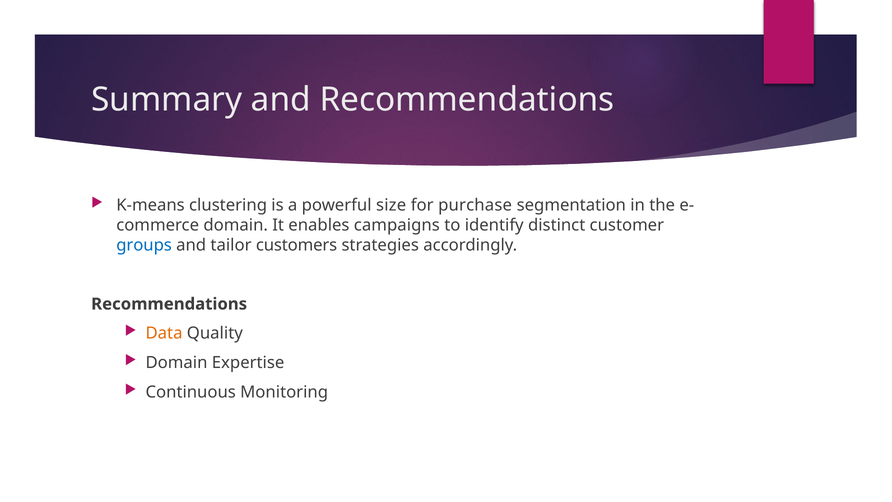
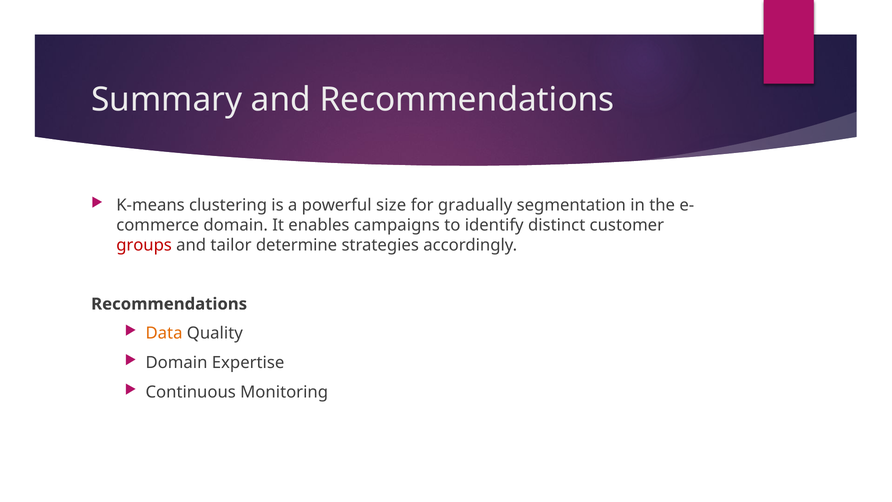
purchase: purchase -> gradually
groups colour: blue -> red
customers: customers -> determine
